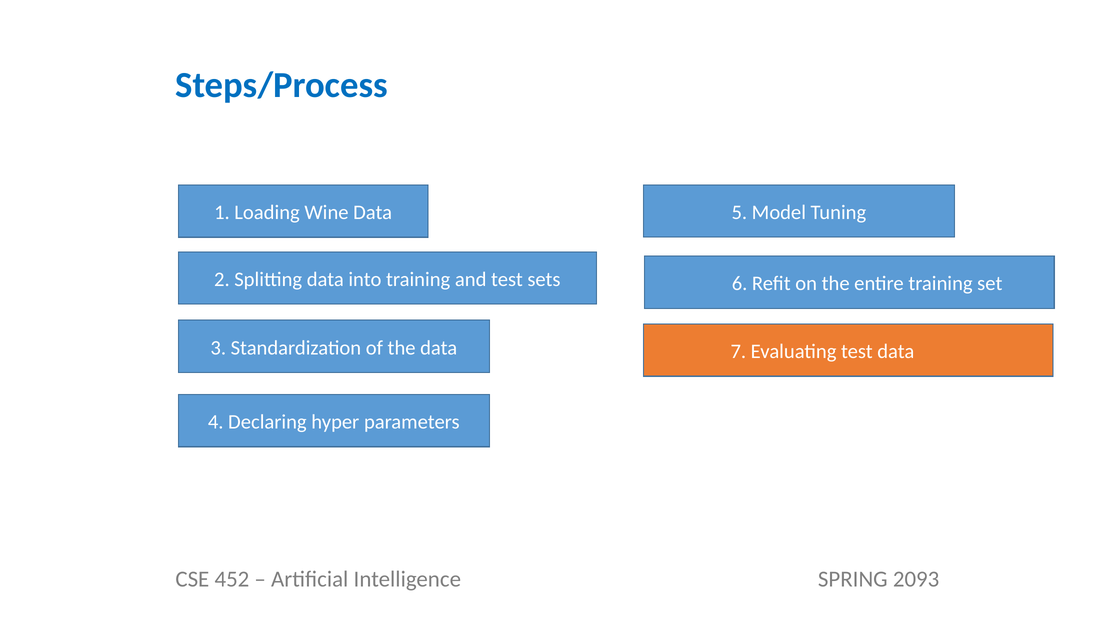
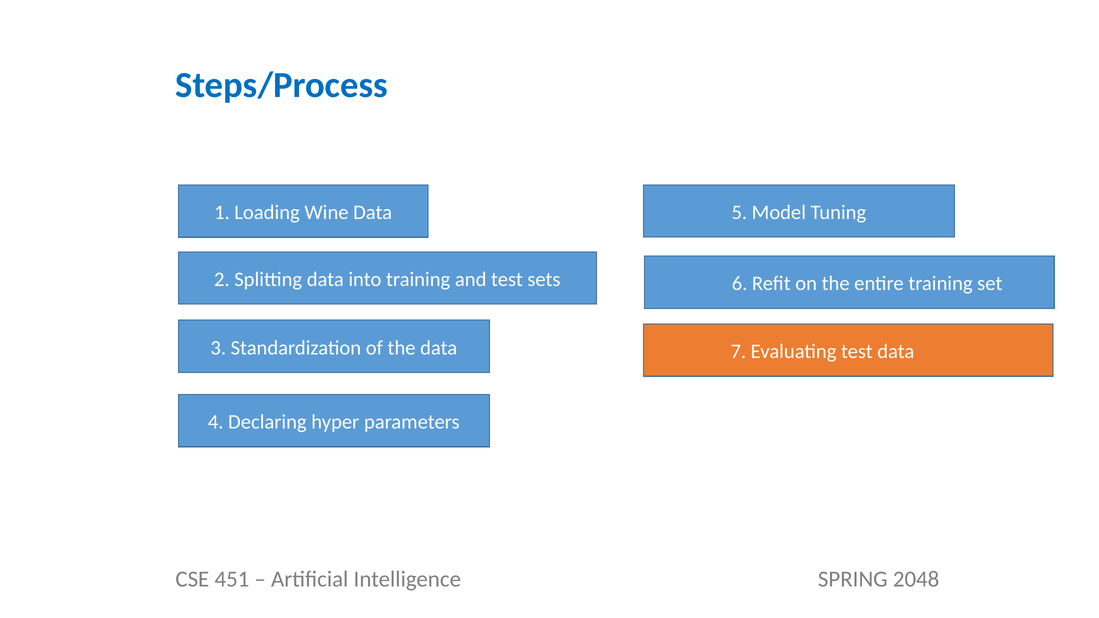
452: 452 -> 451
2093: 2093 -> 2048
